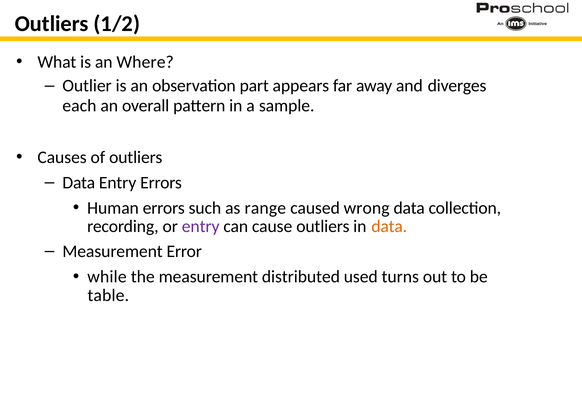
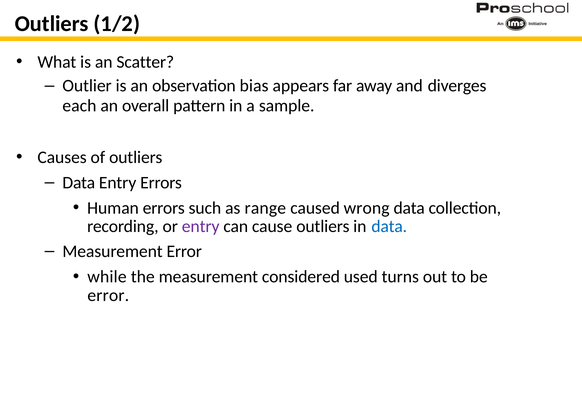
Where: Where -> Scatter
part: part -> bias
data at (389, 226) colour: orange -> blue
distributed: distributed -> considered
table at (108, 295): table -> error
